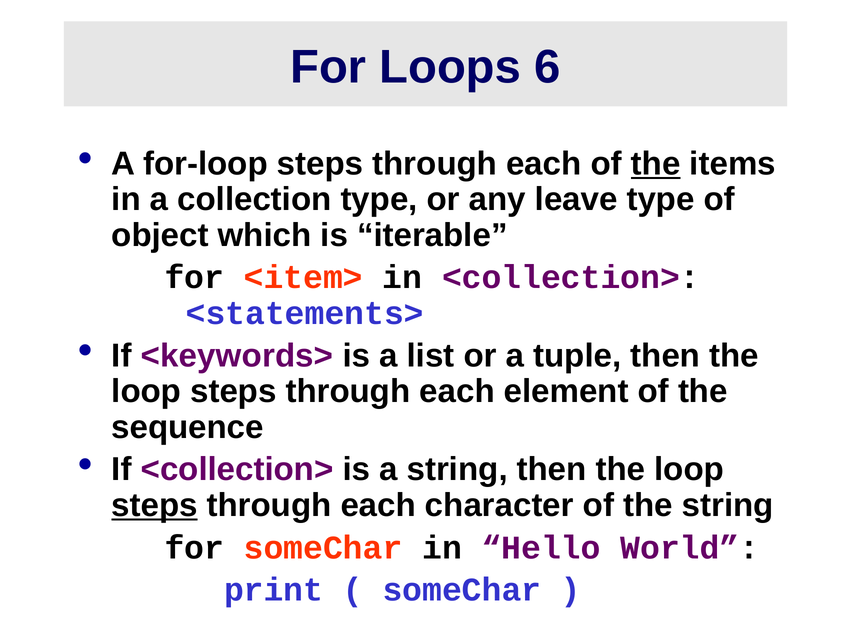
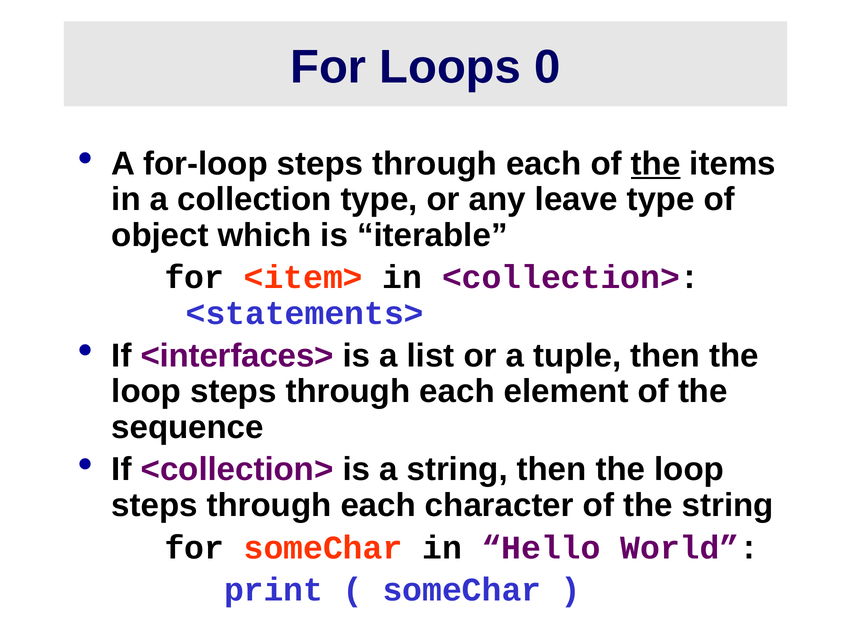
6: 6 -> 0
<keywords>: <keywords> -> <interfaces>
steps at (155, 505) underline: present -> none
